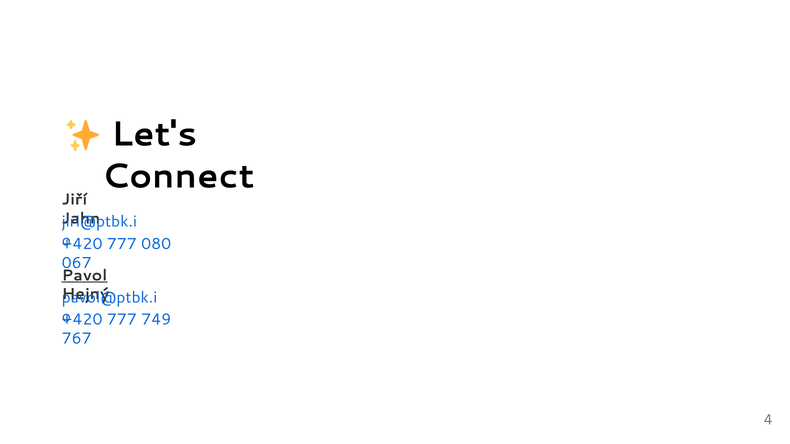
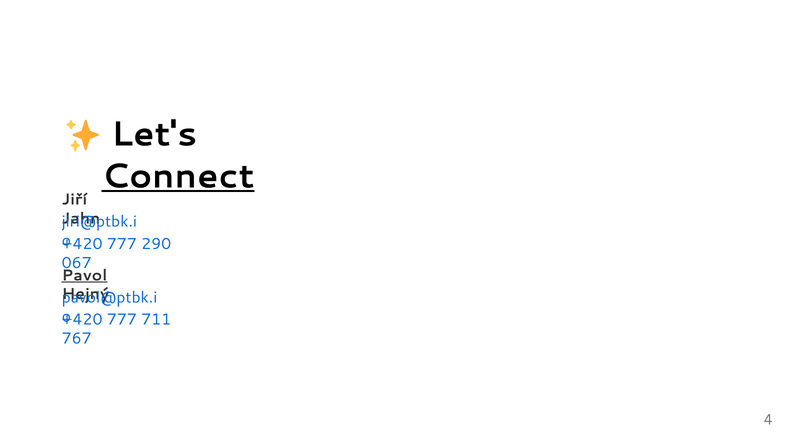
Connect underline: none -> present
080: 080 -> 290
749: 749 -> 711
